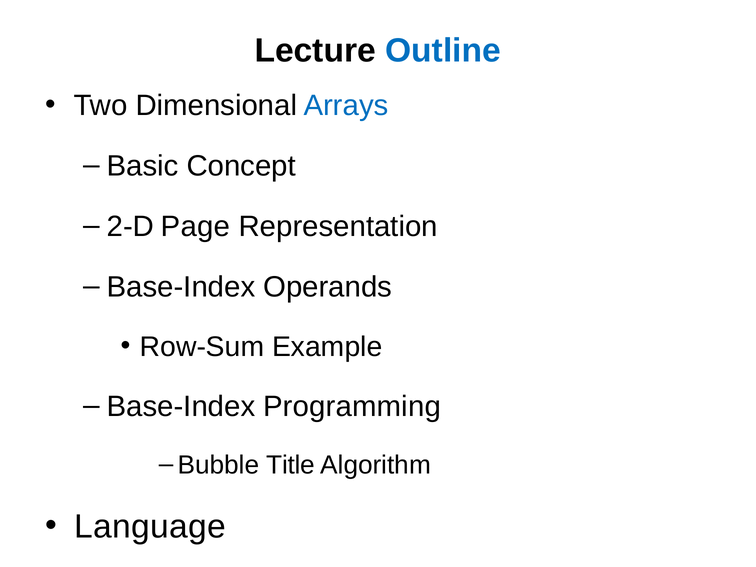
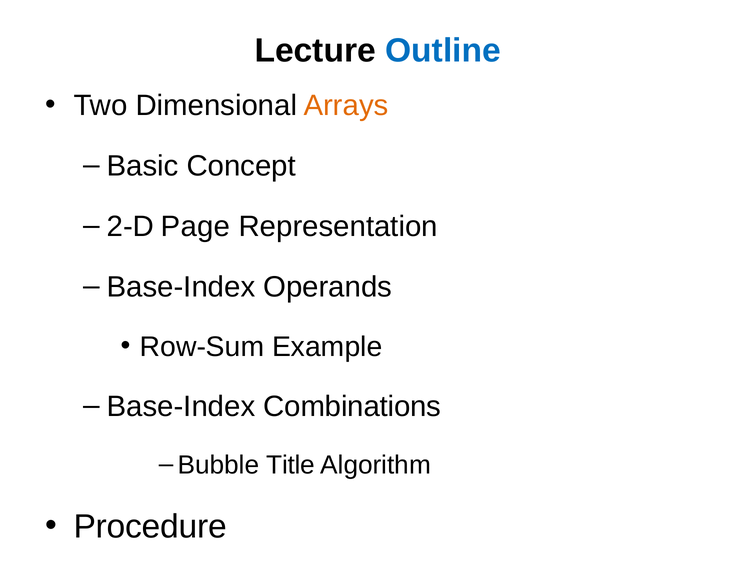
Arrays colour: blue -> orange
Programming: Programming -> Combinations
Language: Language -> Procedure
